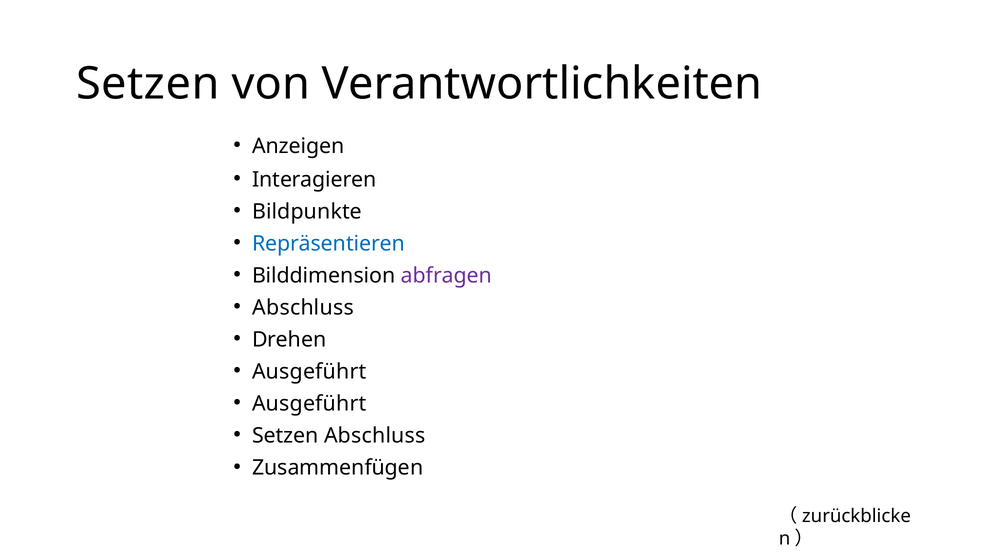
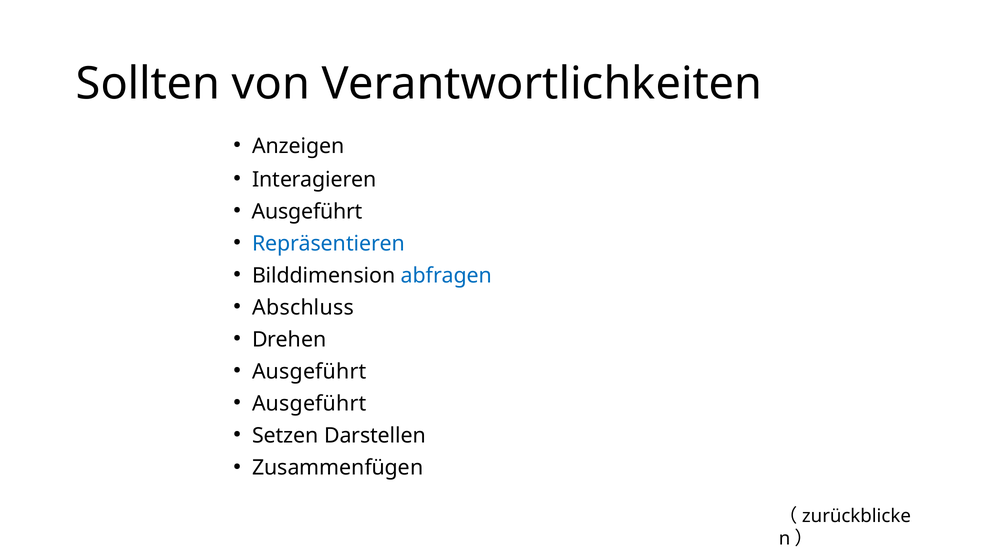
Setzen at (148, 84): Setzen -> Sollten
Bildpunkte at (307, 212): Bildpunkte -> Ausgeführt
abfragen colour: purple -> blue
Setzen Abschluss: Abschluss -> Darstellen
